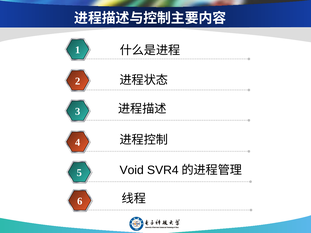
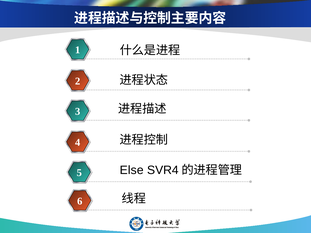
Void: Void -> Else
